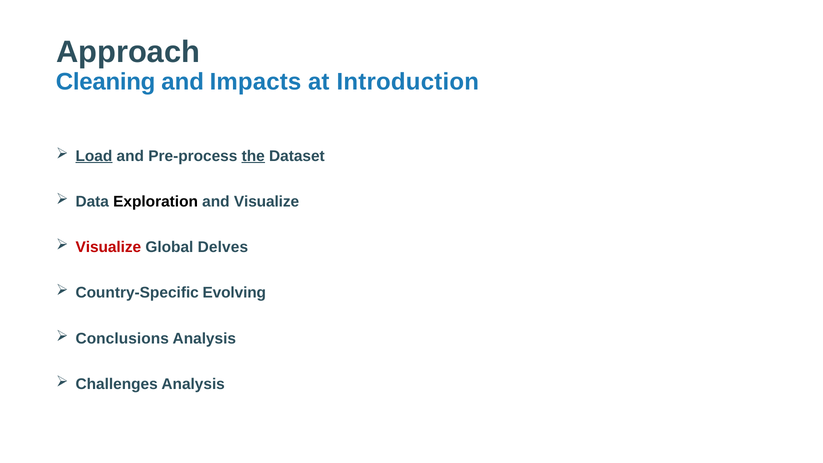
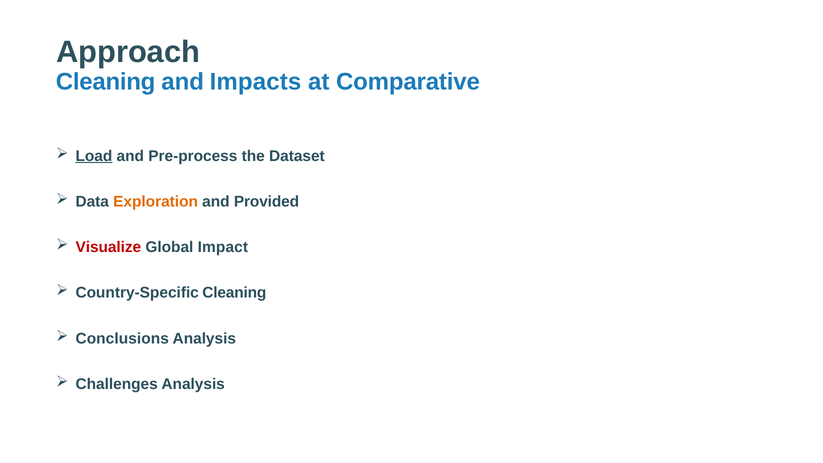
Introduction: Introduction -> Comparative
the underline: present -> none
Exploration colour: black -> orange
and Visualize: Visualize -> Provided
Delves: Delves -> Impact
Country-Specific Evolving: Evolving -> Cleaning
